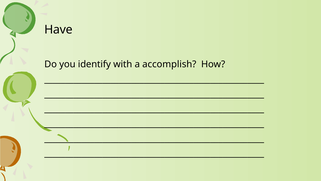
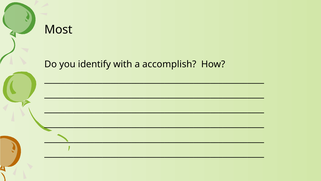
Have: Have -> Most
